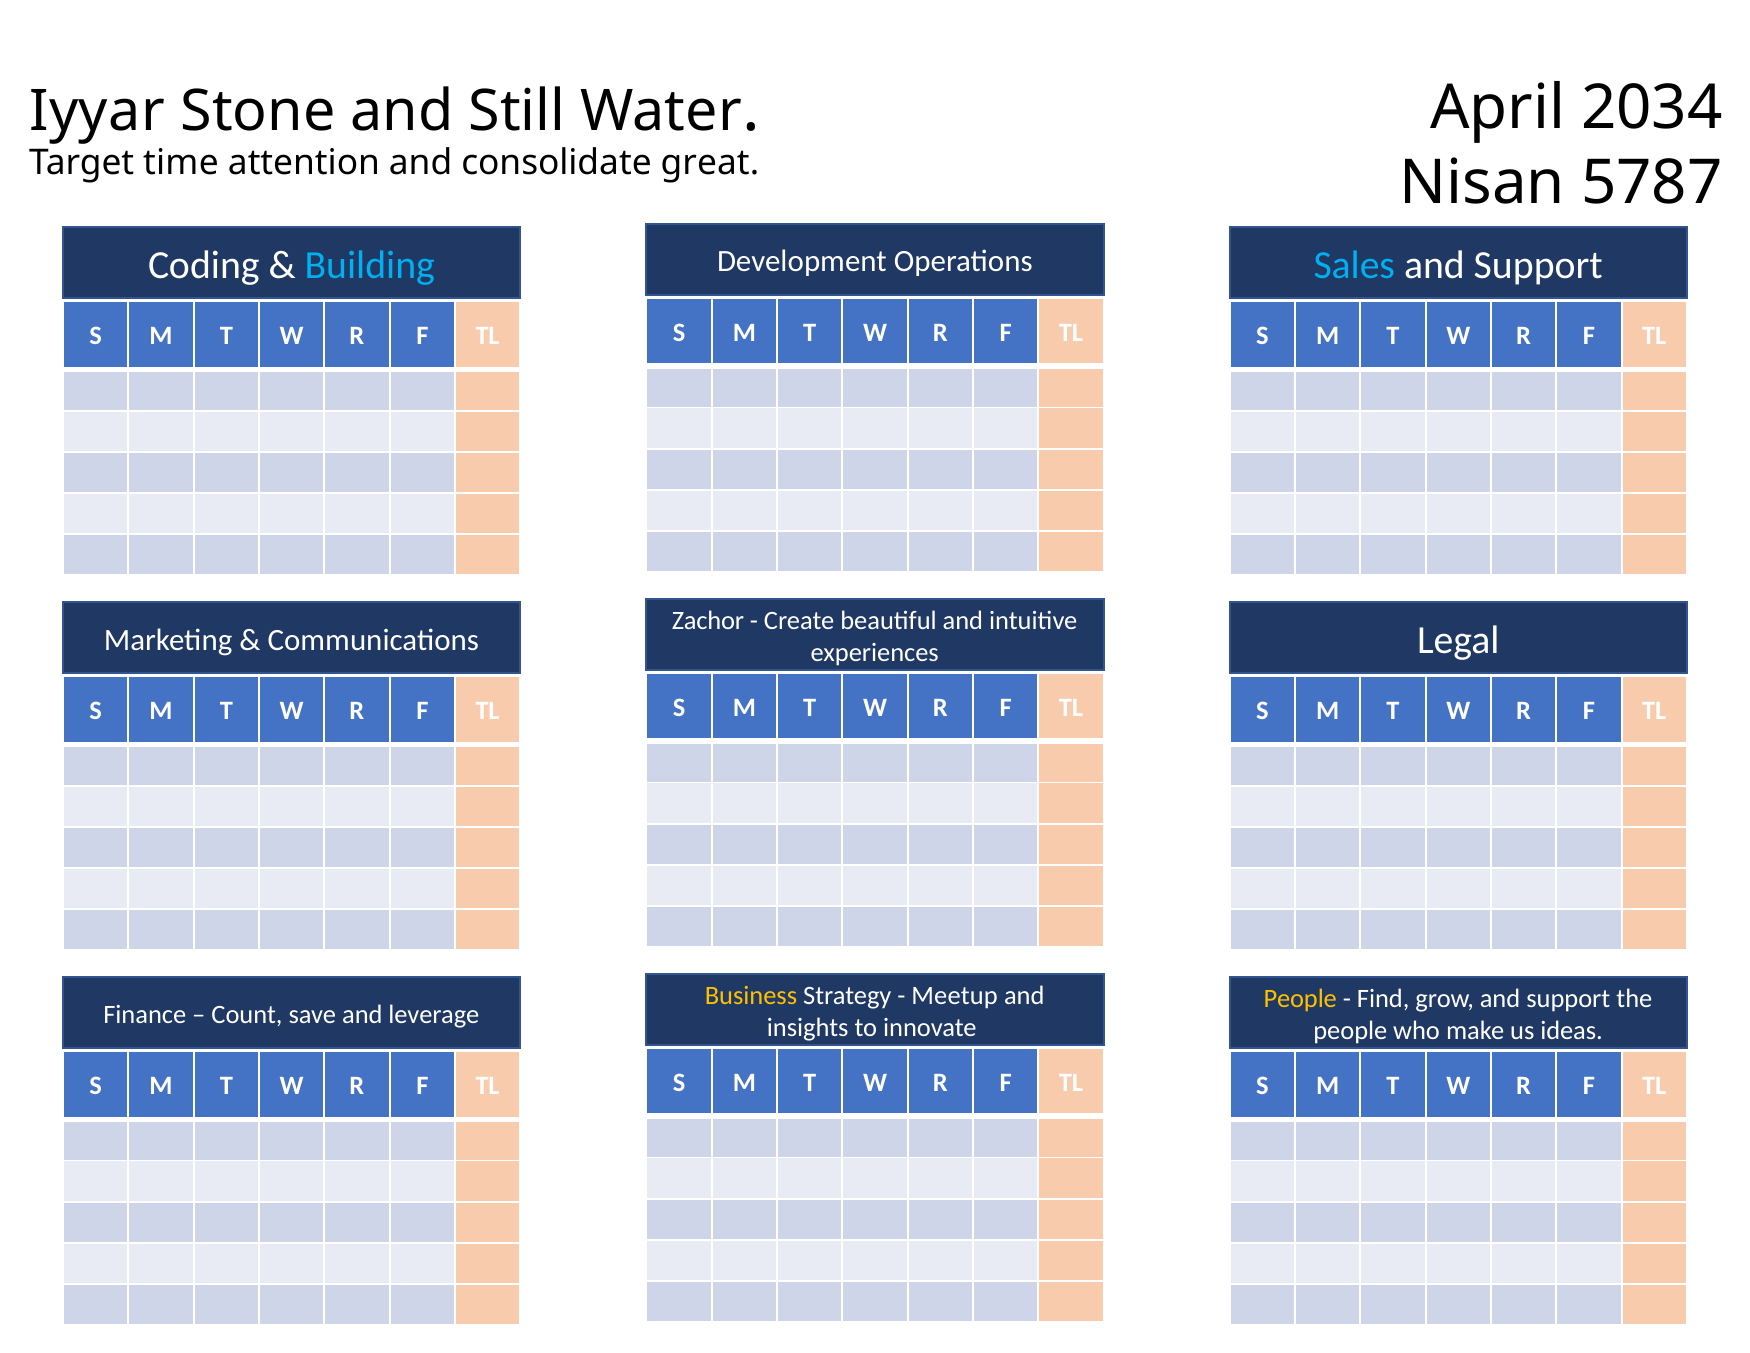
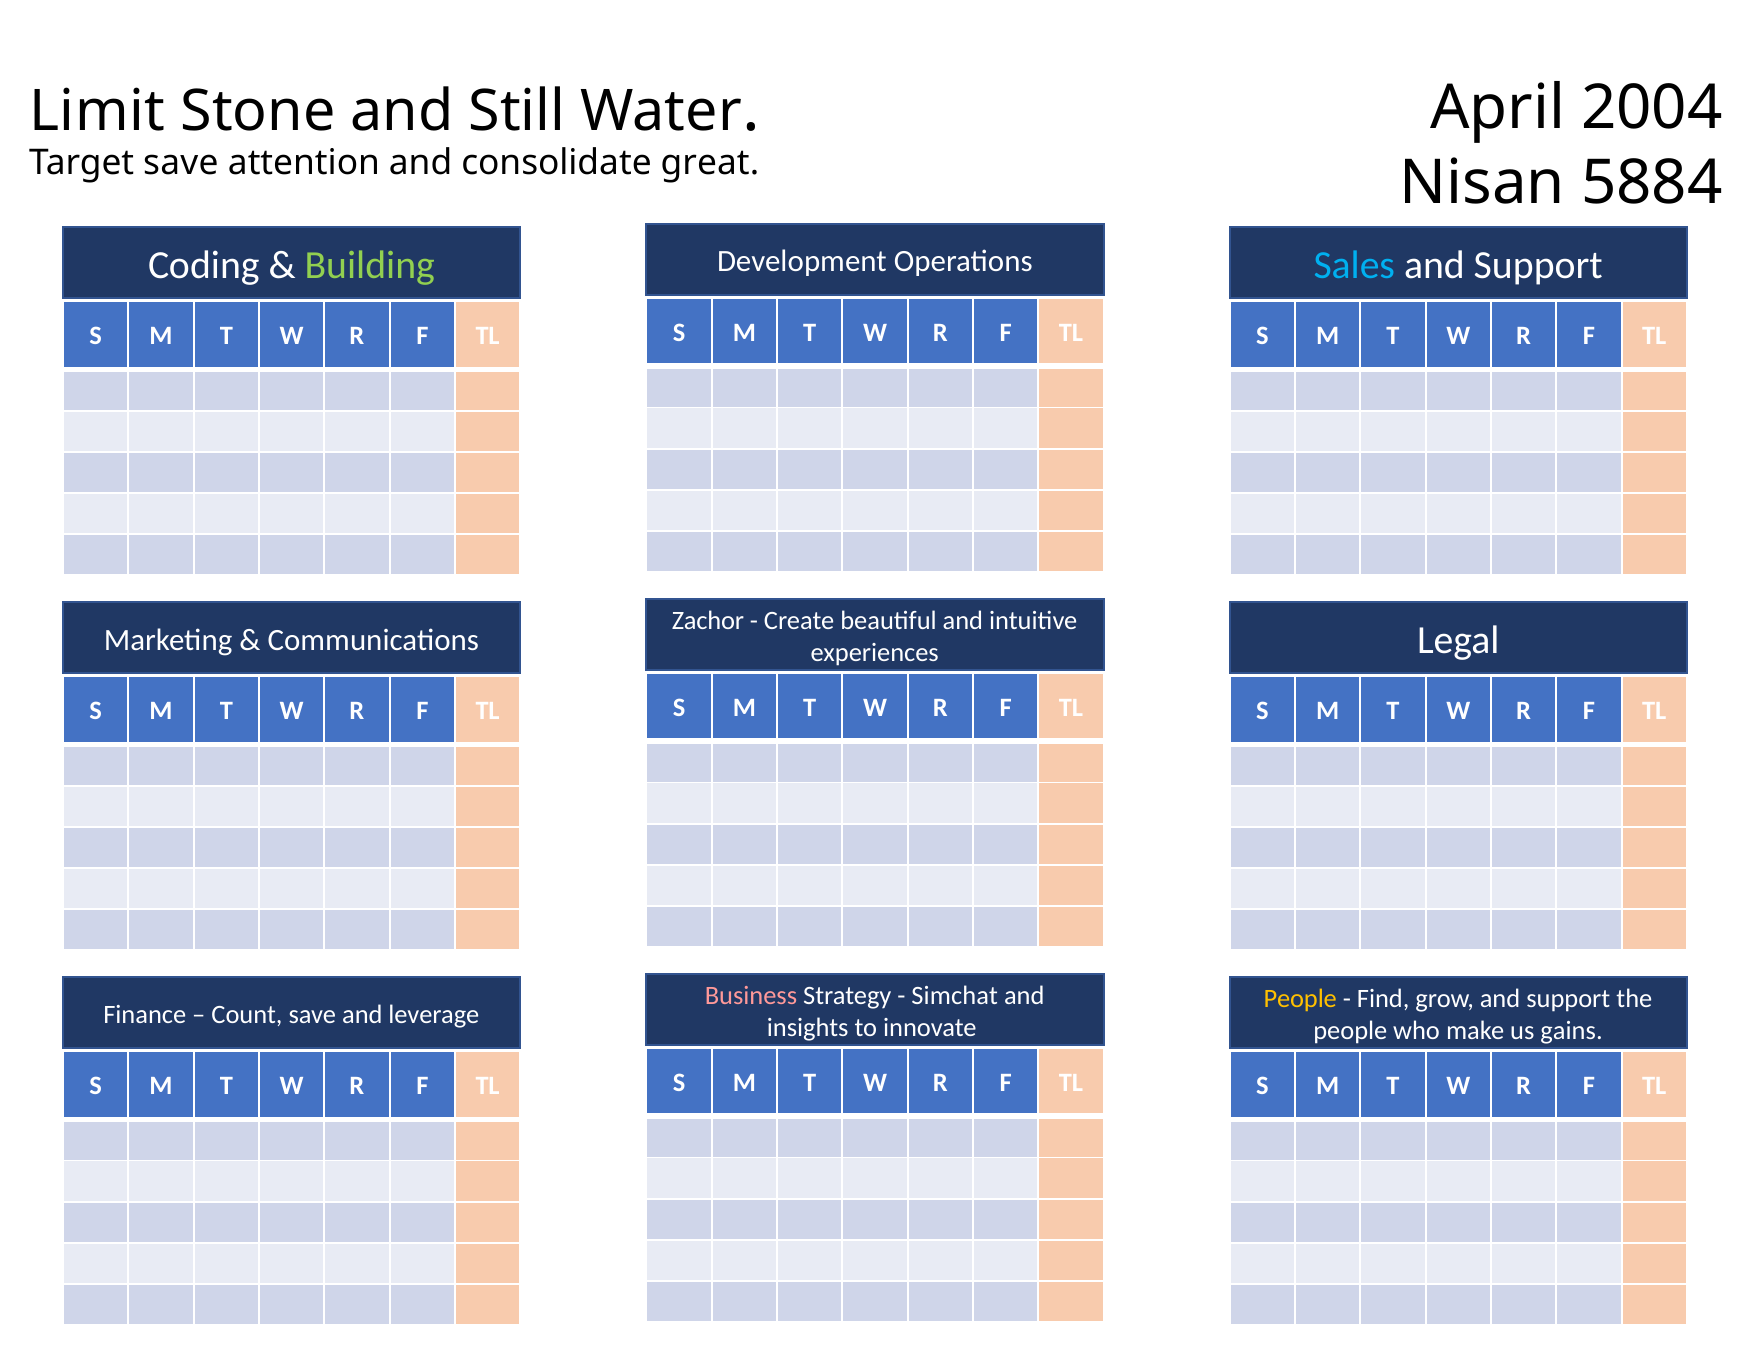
2034: 2034 -> 2004
Iyyar: Iyyar -> Limit
Target time: time -> save
5787: 5787 -> 5884
Building colour: light blue -> light green
Business colour: yellow -> pink
Meetup: Meetup -> Simchat
ideas: ideas -> gains
